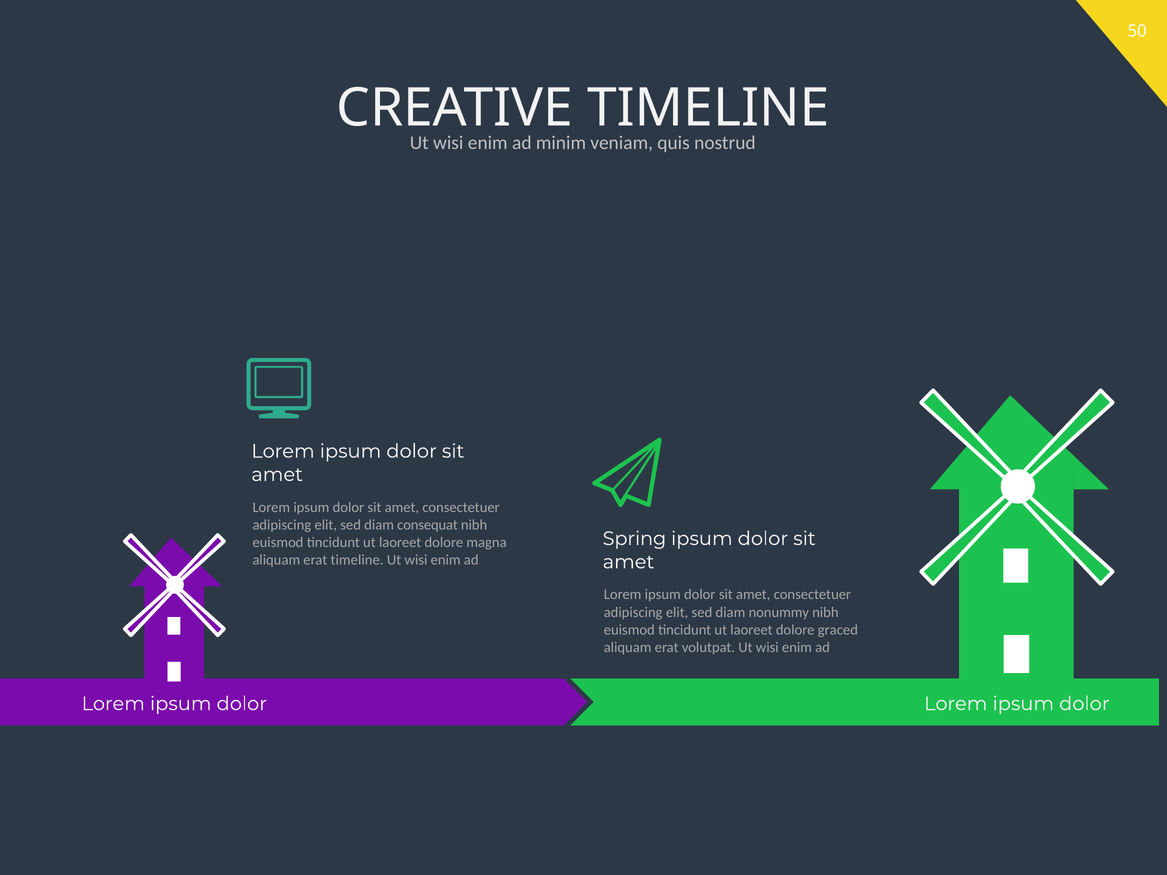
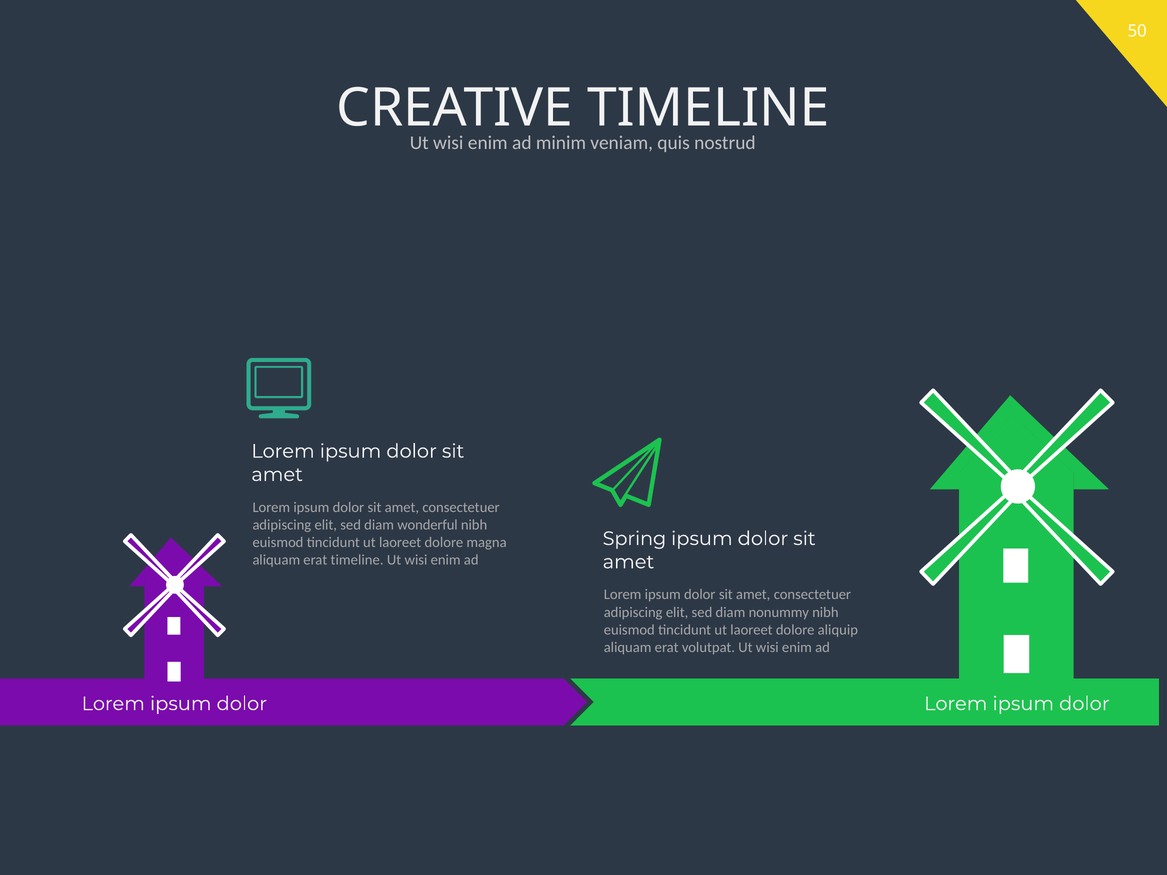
consequat: consequat -> wonderful
graced: graced -> aliquip
